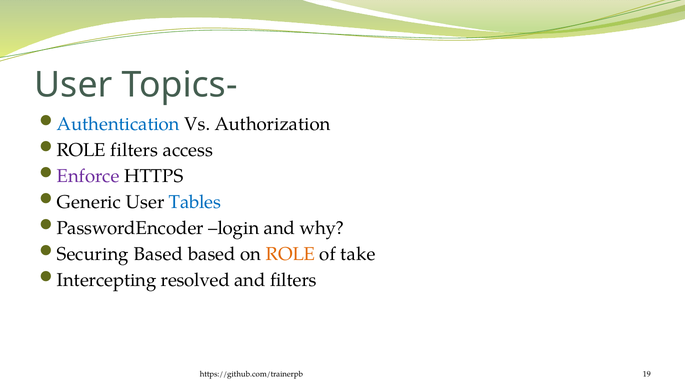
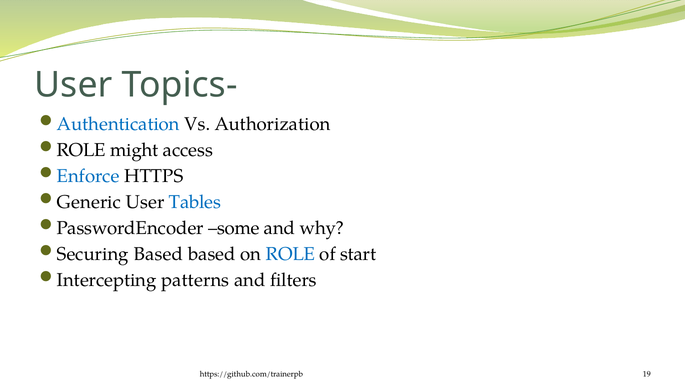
ROLE filters: filters -> might
Enforce colour: purple -> blue
login: login -> some
ROLE at (290, 253) colour: orange -> blue
take: take -> start
resolved: resolved -> patterns
